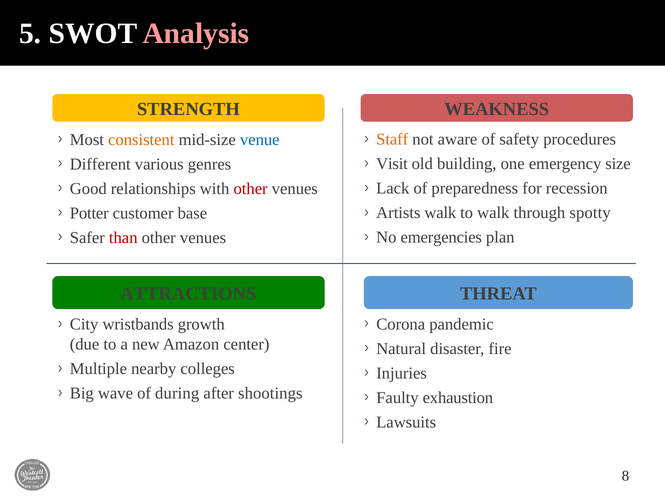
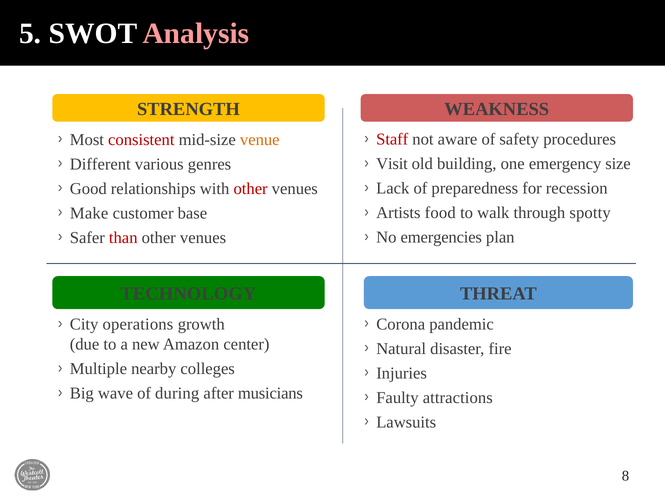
Staff colour: orange -> red
consistent colour: orange -> red
venue colour: blue -> orange
Artists walk: walk -> food
Potter: Potter -> Make
ATTRACTIONS: ATTRACTIONS -> TECHNOLOGY
wristbands: wristbands -> operations
shootings: shootings -> musicians
exhaustion: exhaustion -> attractions
